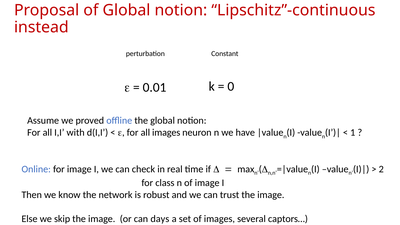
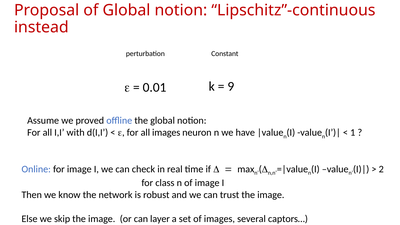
0: 0 -> 9
days: days -> layer
